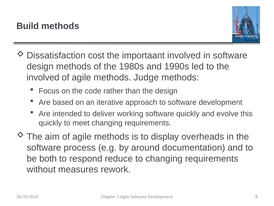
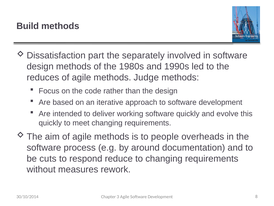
cost: cost -> part
importaant: importaant -> separately
involved at (43, 77): involved -> reduces
display: display -> people
both: both -> cuts
